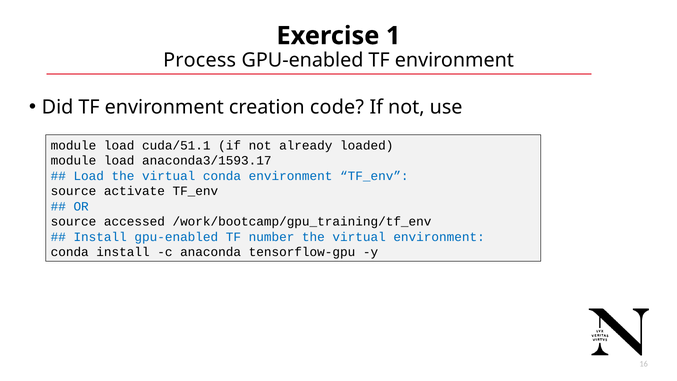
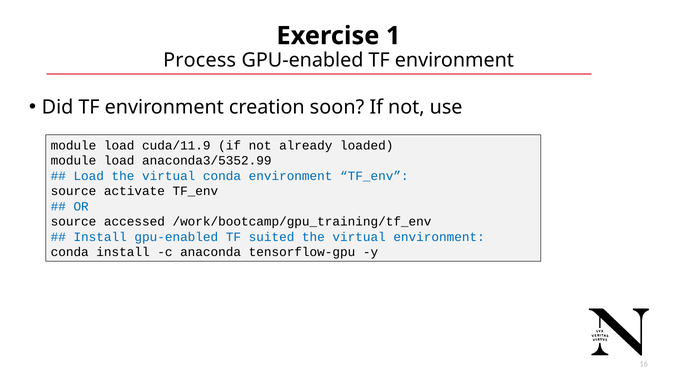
code: code -> soon
cuda/51.1: cuda/51.1 -> cuda/11.9
anaconda3/1593.17: anaconda3/1593.17 -> anaconda3/5352.99
number: number -> suited
